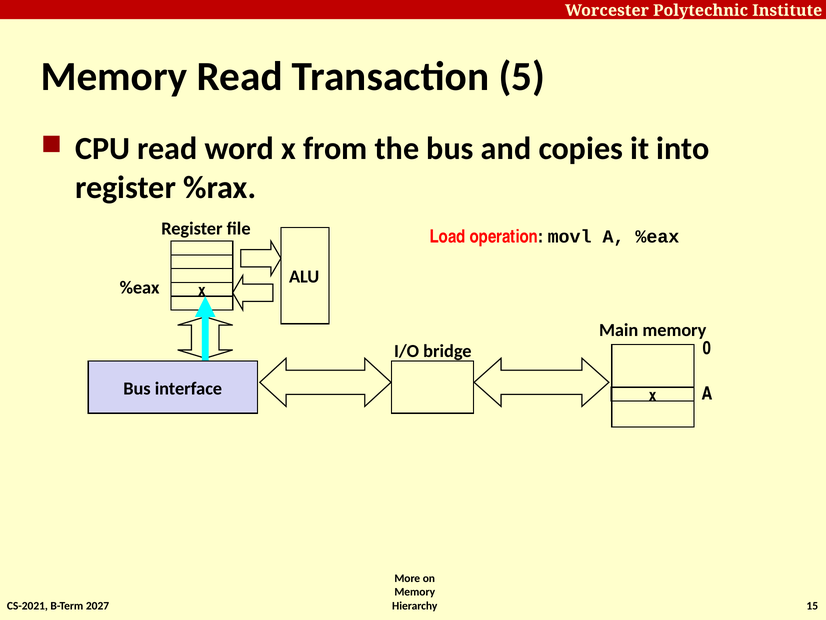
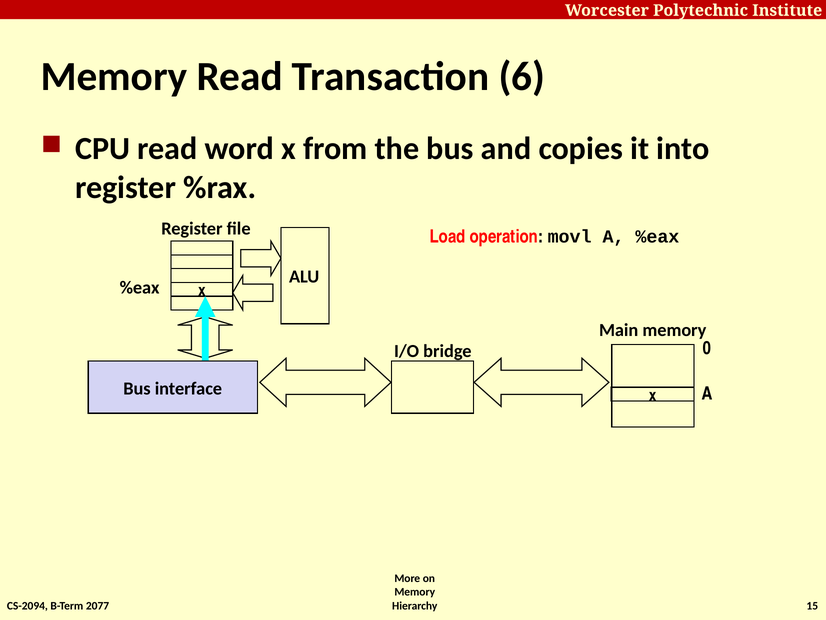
5: 5 -> 6
CS-2021: CS-2021 -> CS-2094
2027: 2027 -> 2077
